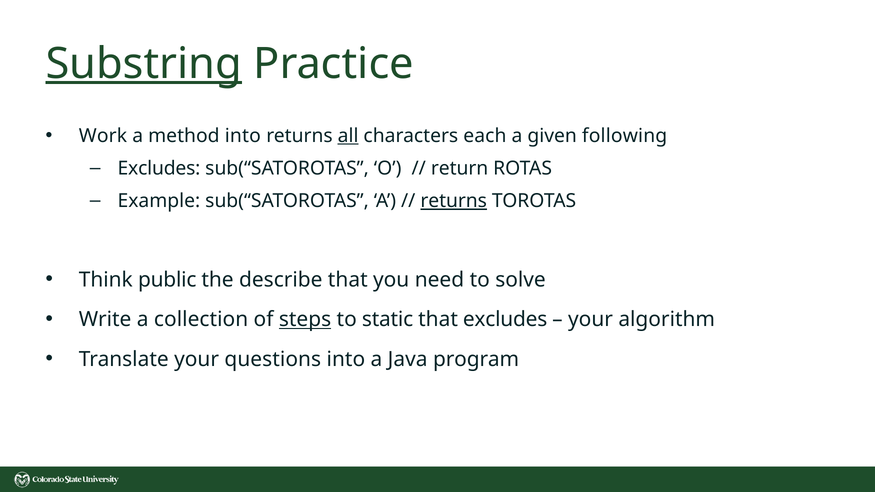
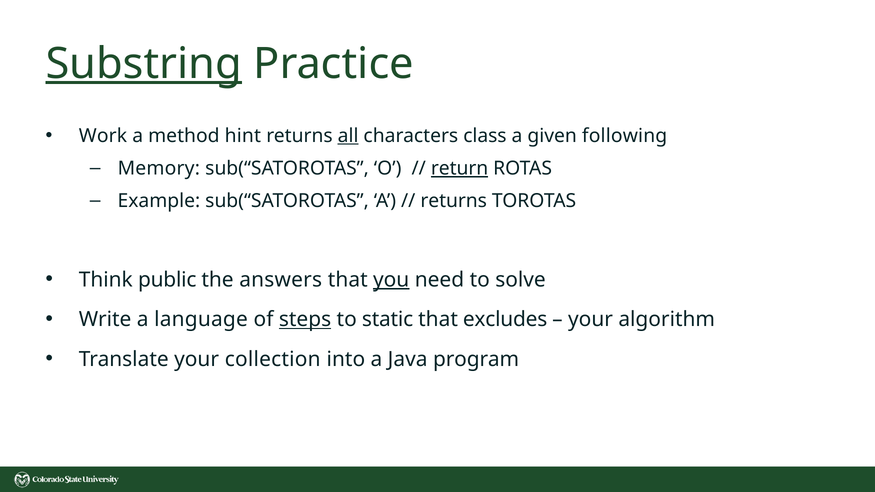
method into: into -> hint
each: each -> class
Excludes at (159, 168): Excludes -> Memory
return underline: none -> present
returns at (454, 201) underline: present -> none
describe: describe -> answers
you underline: none -> present
collection: collection -> language
questions: questions -> collection
